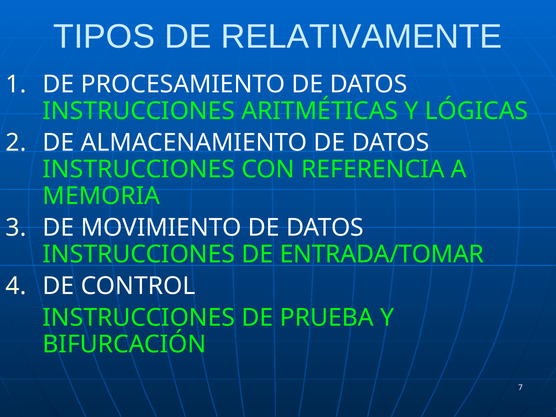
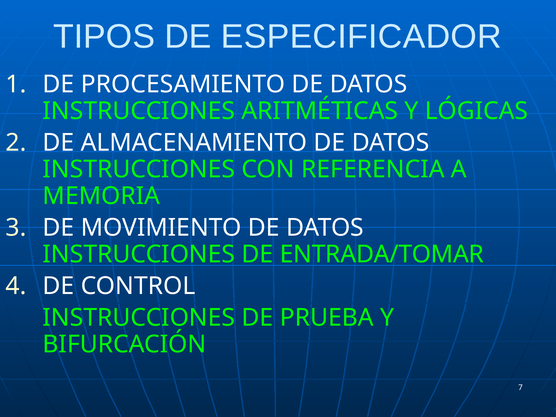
RELATIVAMENTE: RELATIVAMENTE -> ESPECIFICADOR
